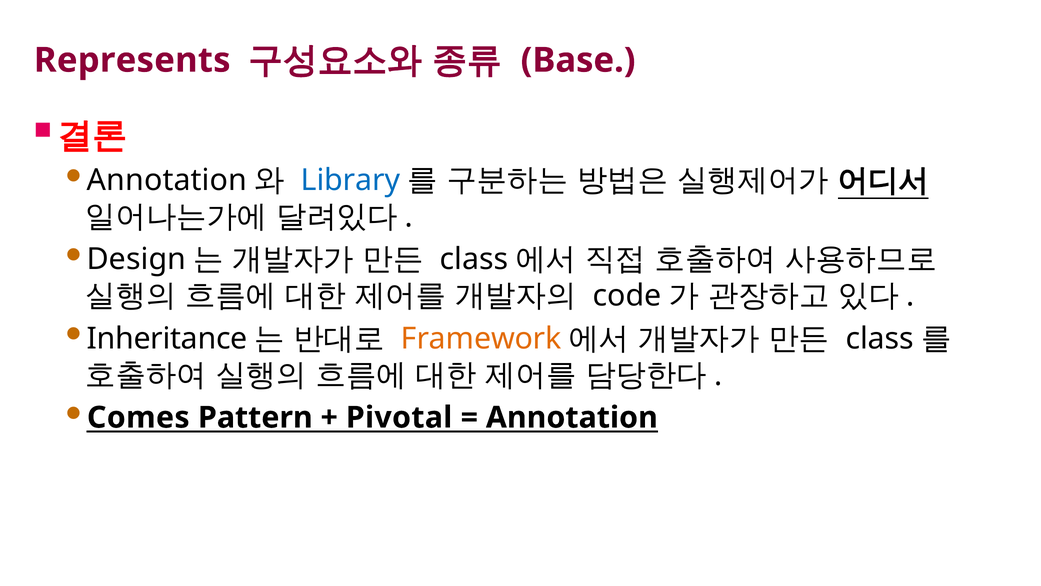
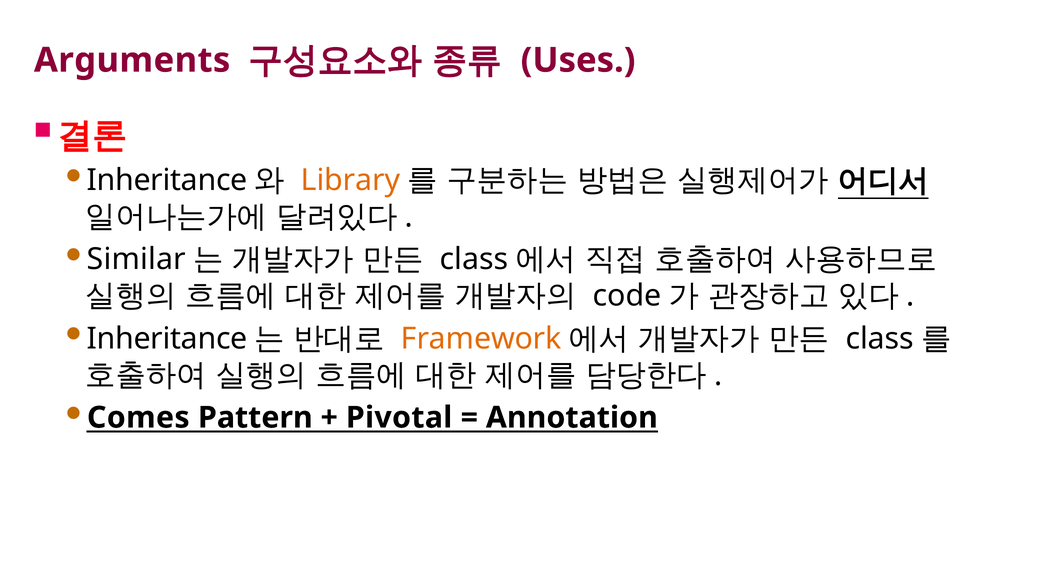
Represents: Represents -> Arguments
Base: Base -> Uses
Annotation at (167, 180): Annotation -> Inheritance
Library colour: blue -> orange
Design: Design -> Similar
